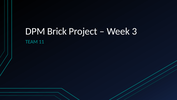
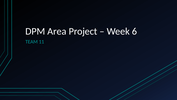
Brick: Brick -> Area
3: 3 -> 6
